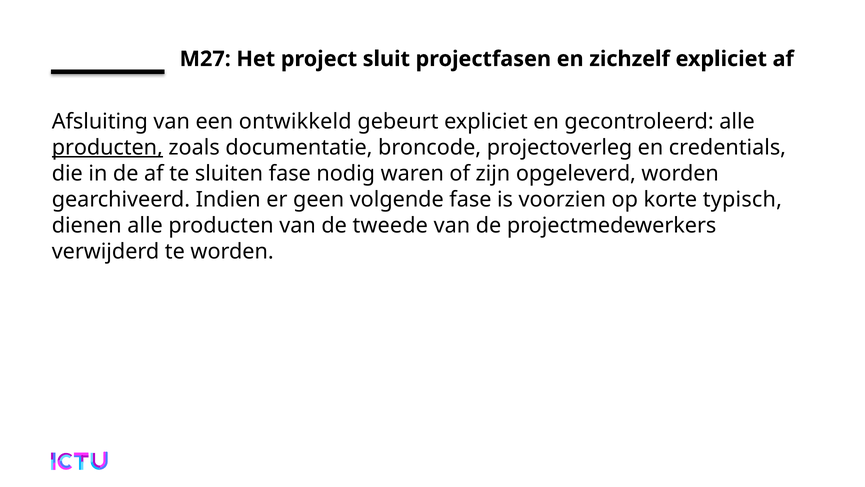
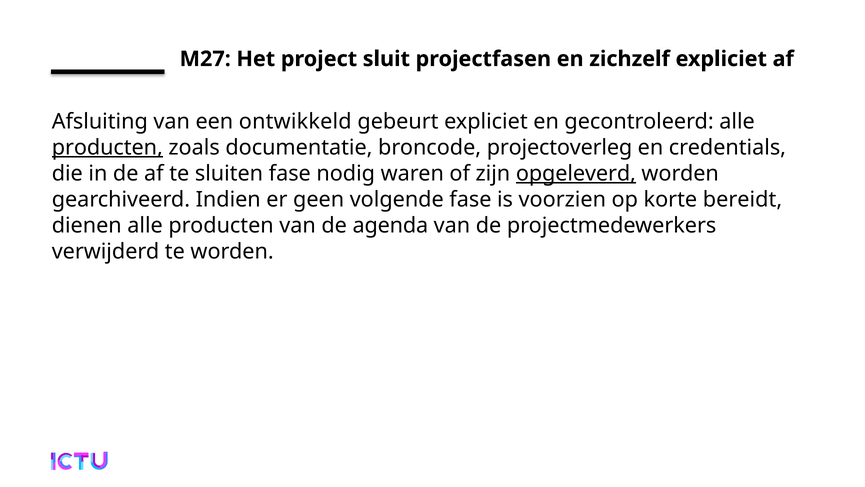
opgeleverd underline: none -> present
typisch: typisch -> bereidt
tweede: tweede -> agenda
